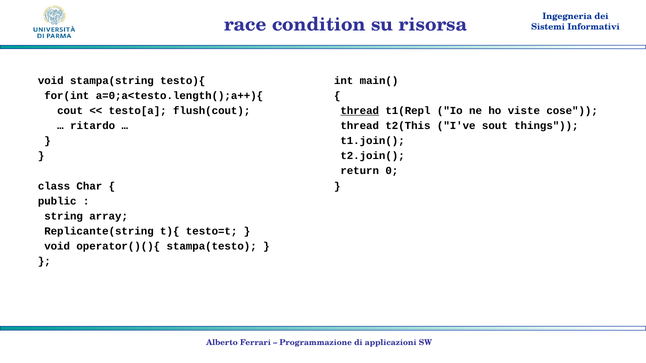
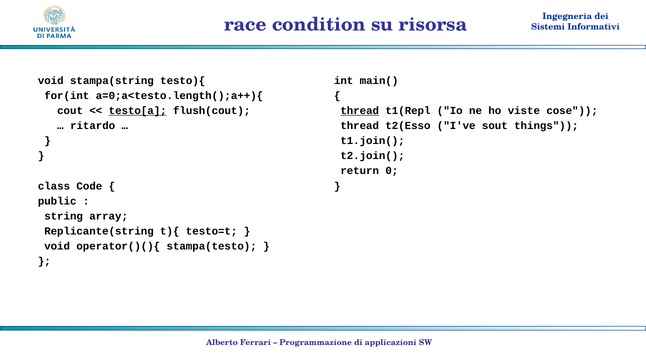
testo[a underline: none -> present
t2(This: t2(This -> t2(Esso
Char: Char -> Code
